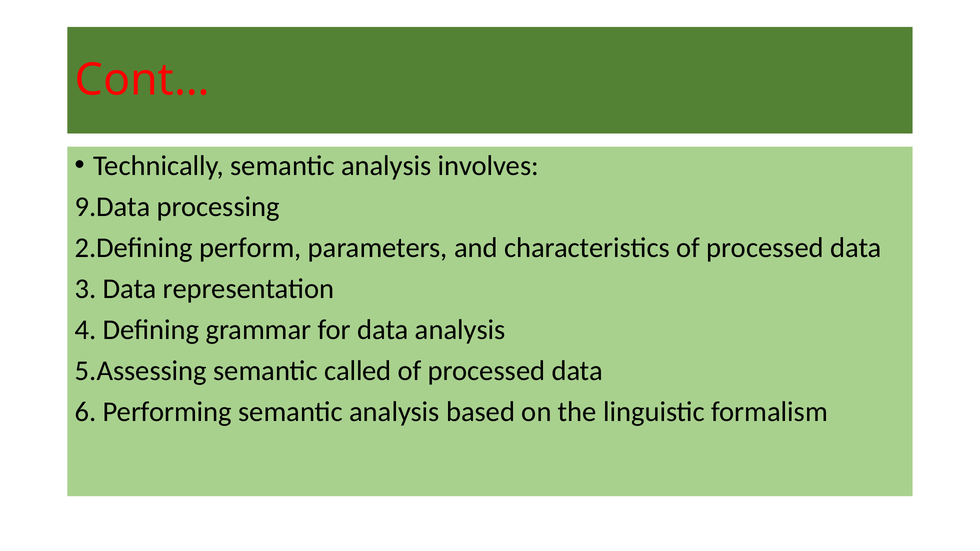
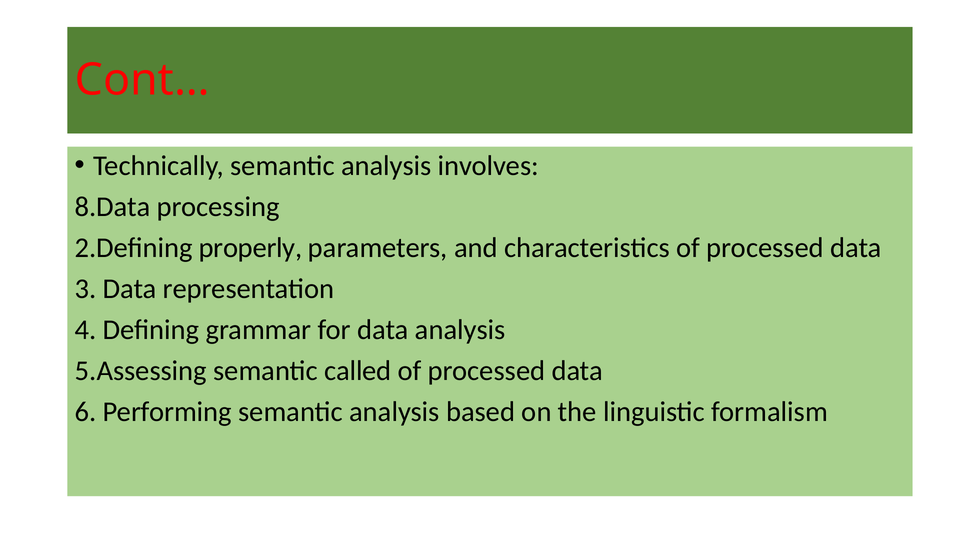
9.Data: 9.Data -> 8.Data
perform: perform -> properly
